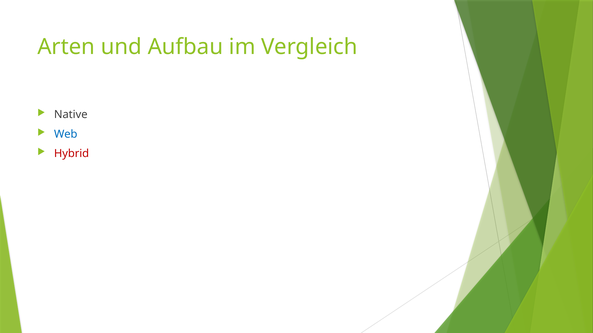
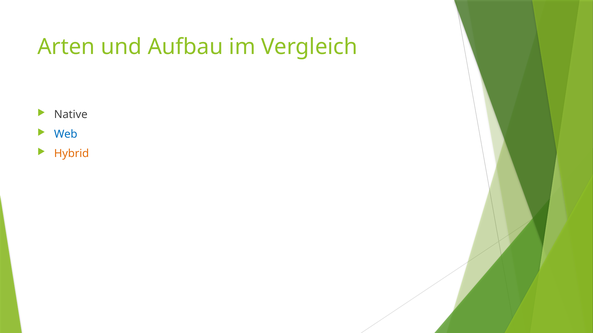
Hybrid colour: red -> orange
